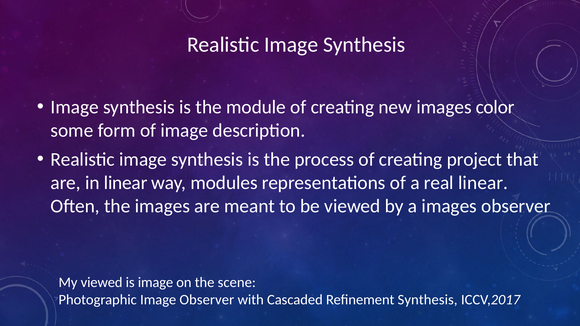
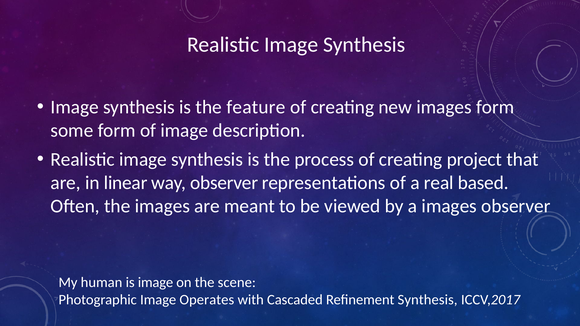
module: module -> feature
images color: color -> form
way modules: modules -> observer
real linear: linear -> based
My viewed: viewed -> human
Image Observer: Observer -> Operates
